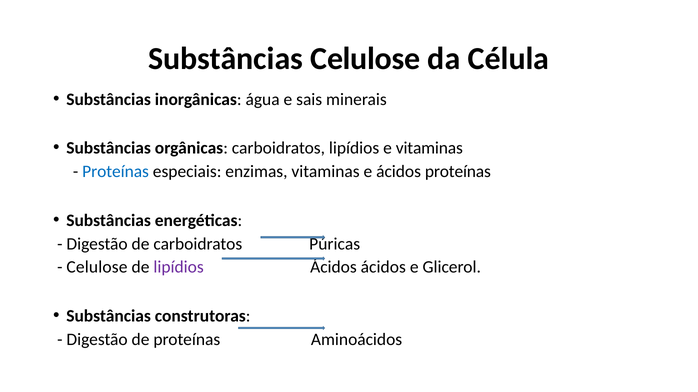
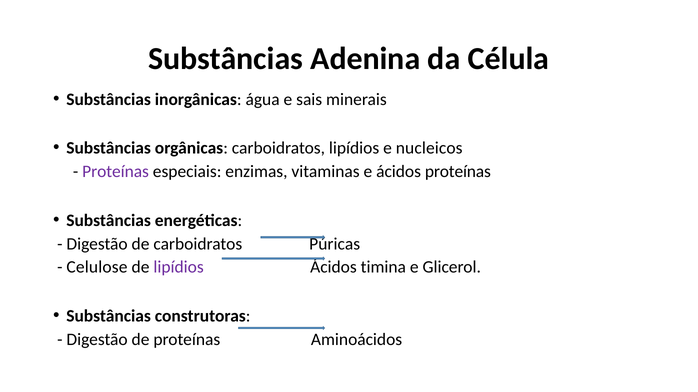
Substâncias Celulose: Celulose -> Adenina
e vitaminas: vitaminas -> nucleicos
Proteínas at (116, 172) colour: blue -> purple
Ácidos ácidos: ácidos -> timina
